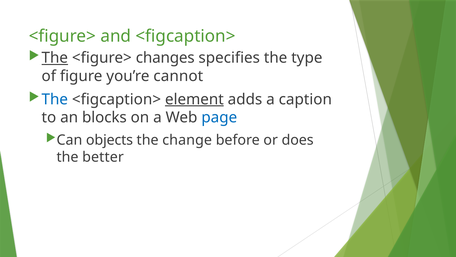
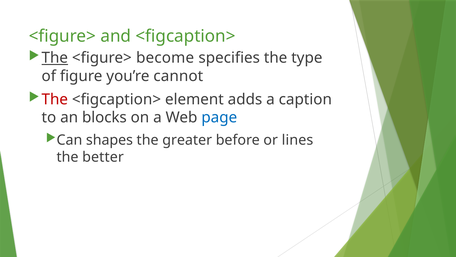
changes: changes -> become
The at (55, 99) colour: blue -> red
element underline: present -> none
objects: objects -> shapes
change: change -> greater
does: does -> lines
